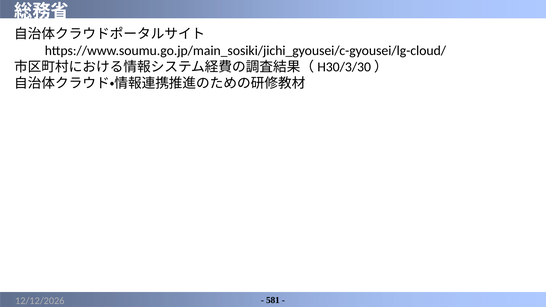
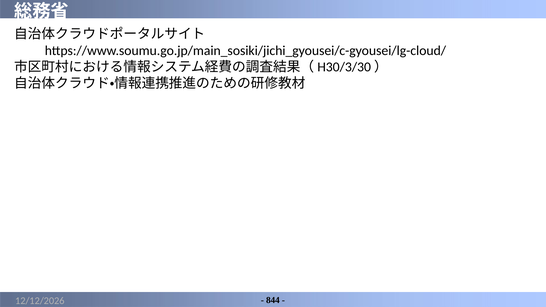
581: 581 -> 844
